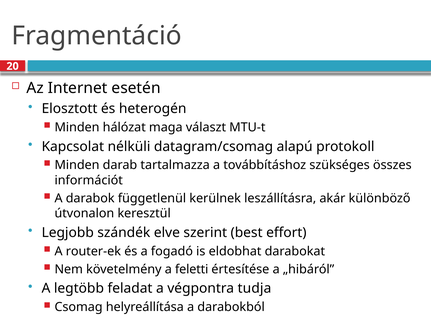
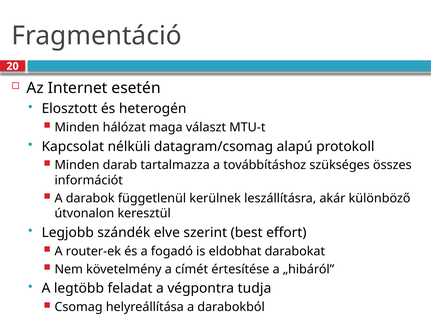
feletti: feletti -> címét
